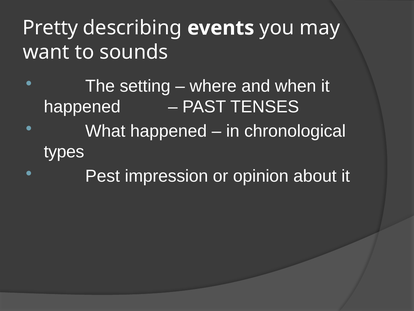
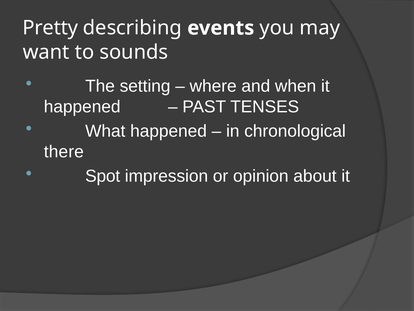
types: types -> there
Pest: Pest -> Spot
